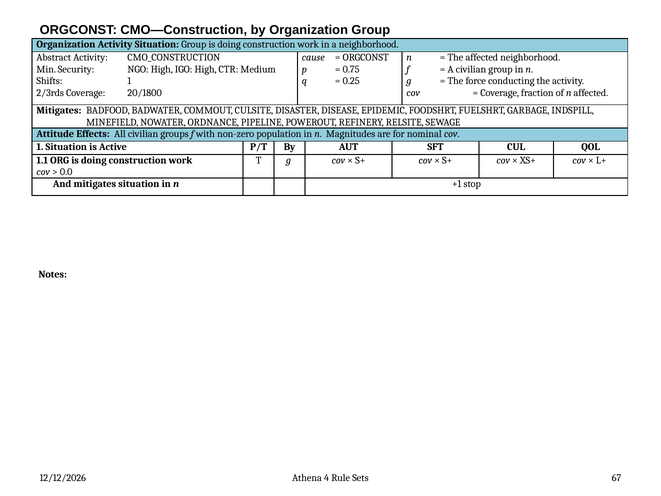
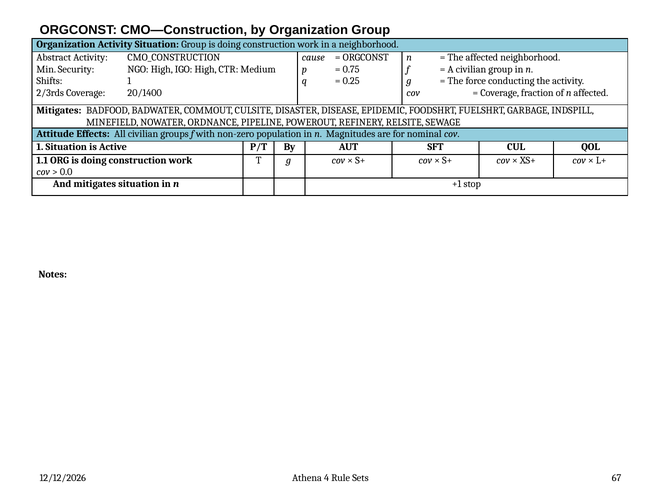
20/1800: 20/1800 -> 20/1400
